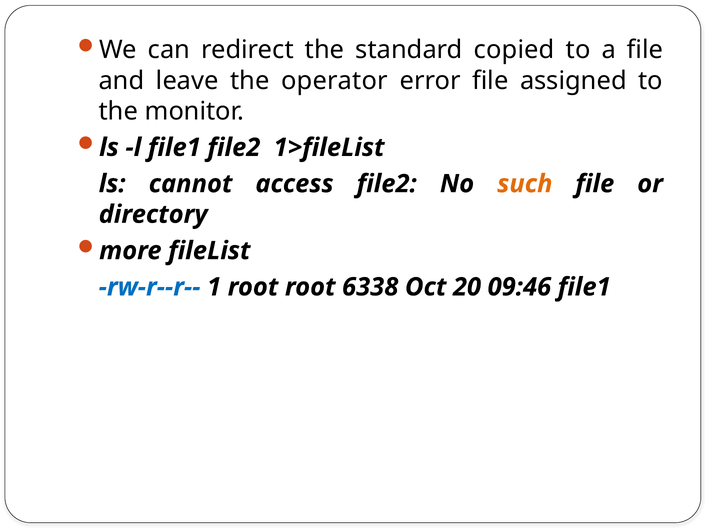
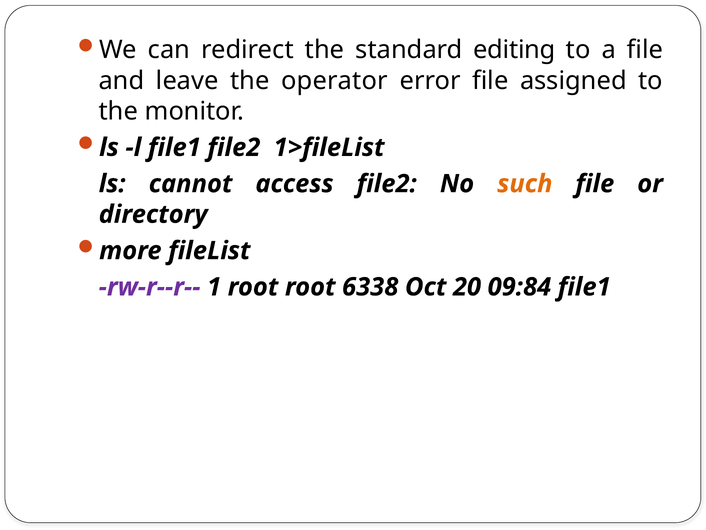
copied: copied -> editing
rw-r--r-- colour: blue -> purple
09:46: 09:46 -> 09:84
